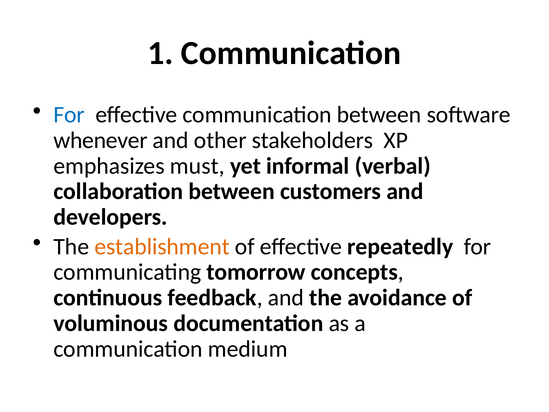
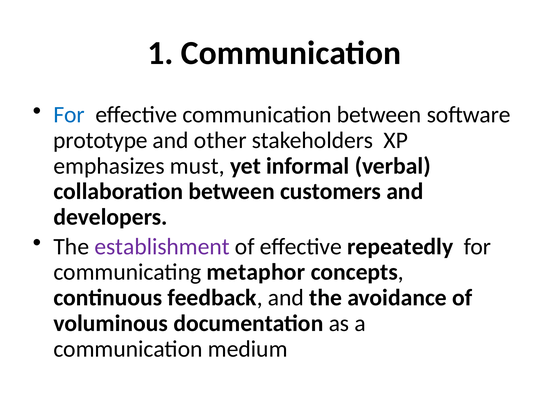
whenever: whenever -> prototype
establishment colour: orange -> purple
tomorrow: tomorrow -> metaphor
